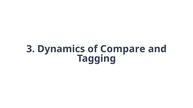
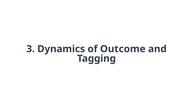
Compare: Compare -> Outcome
